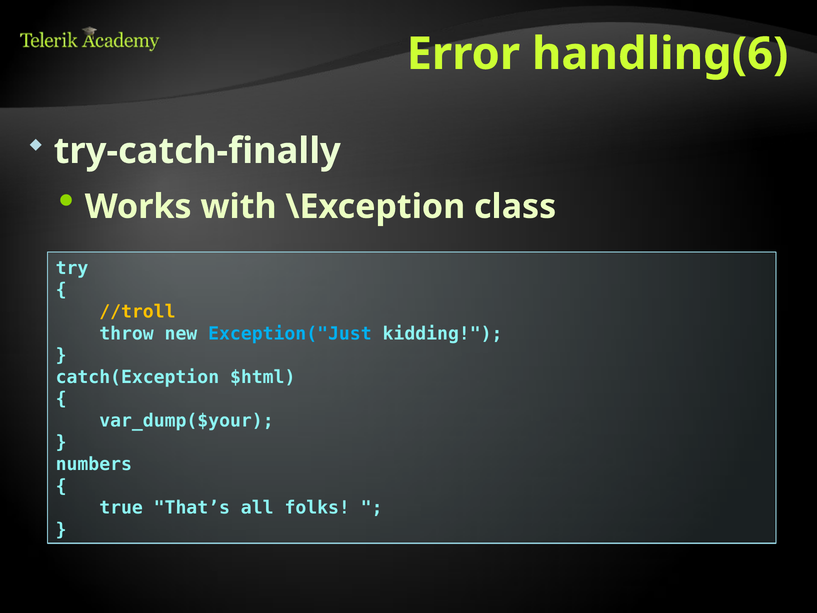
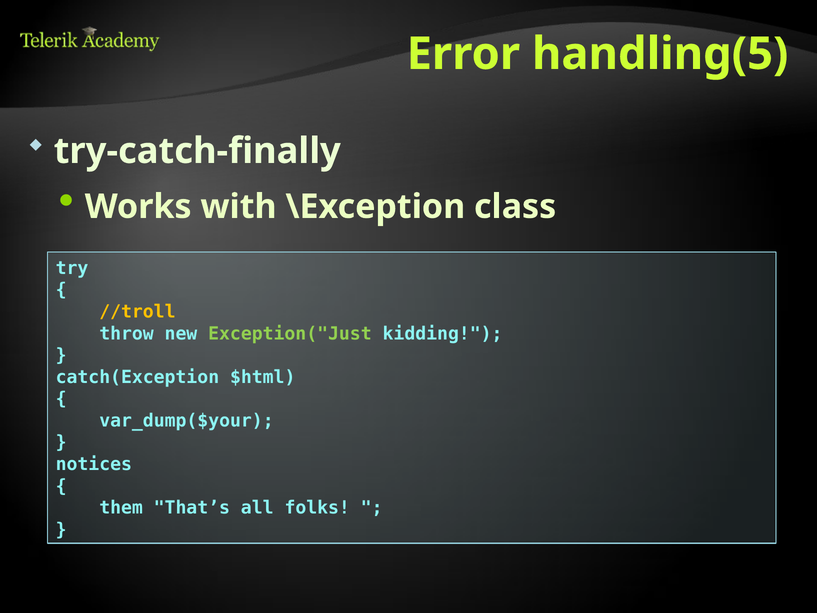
handling(6: handling(6 -> handling(5
Exception("Just colour: light blue -> light green
numbers: numbers -> notices
true: true -> them
